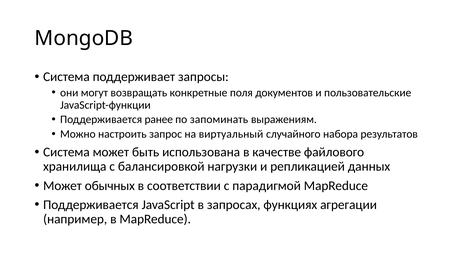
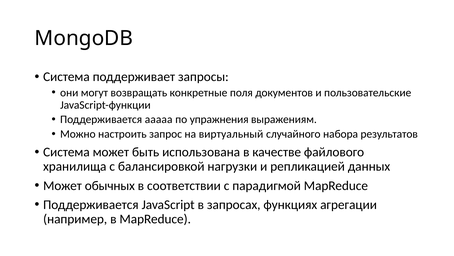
ранее: ранее -> ааааа
запоминать: запоминать -> упражнения
